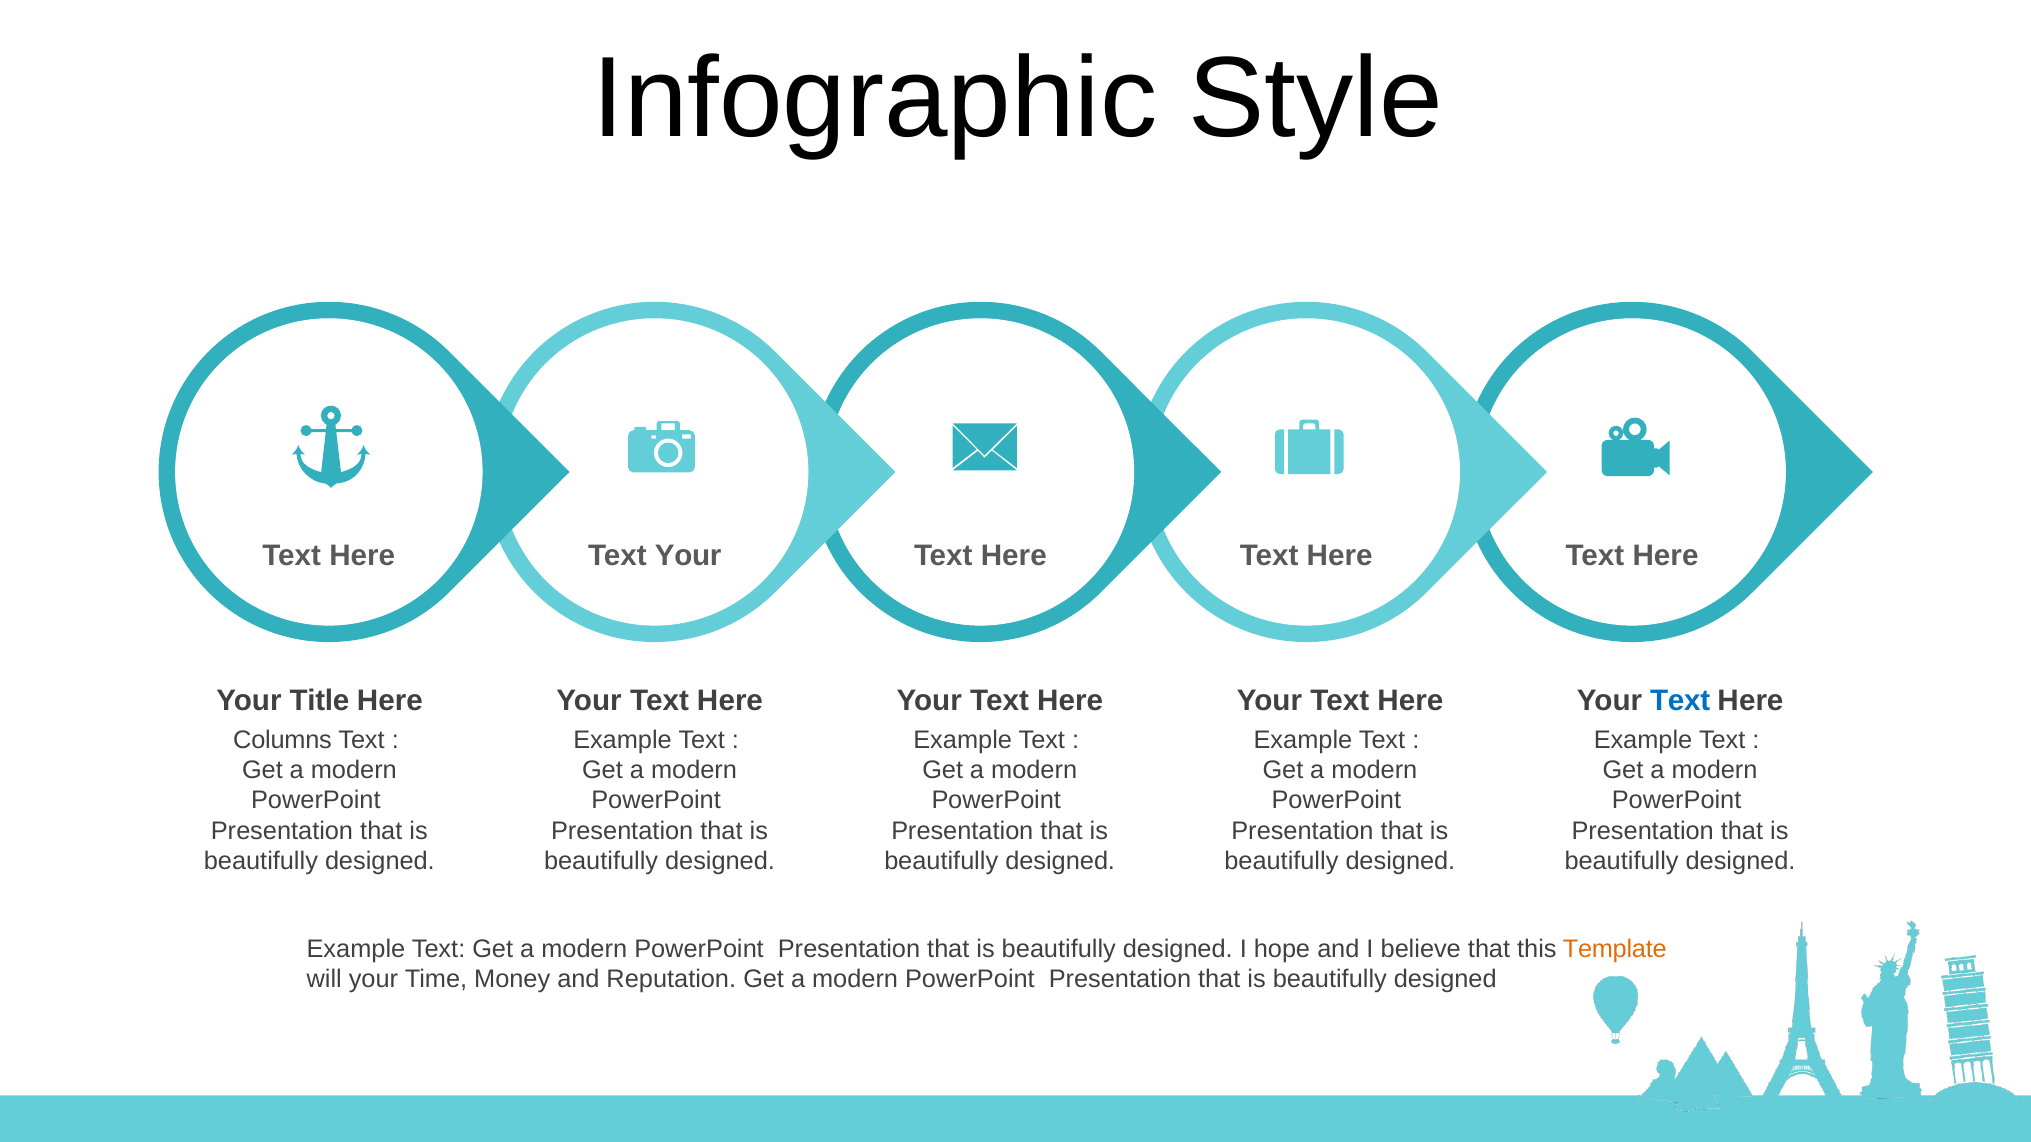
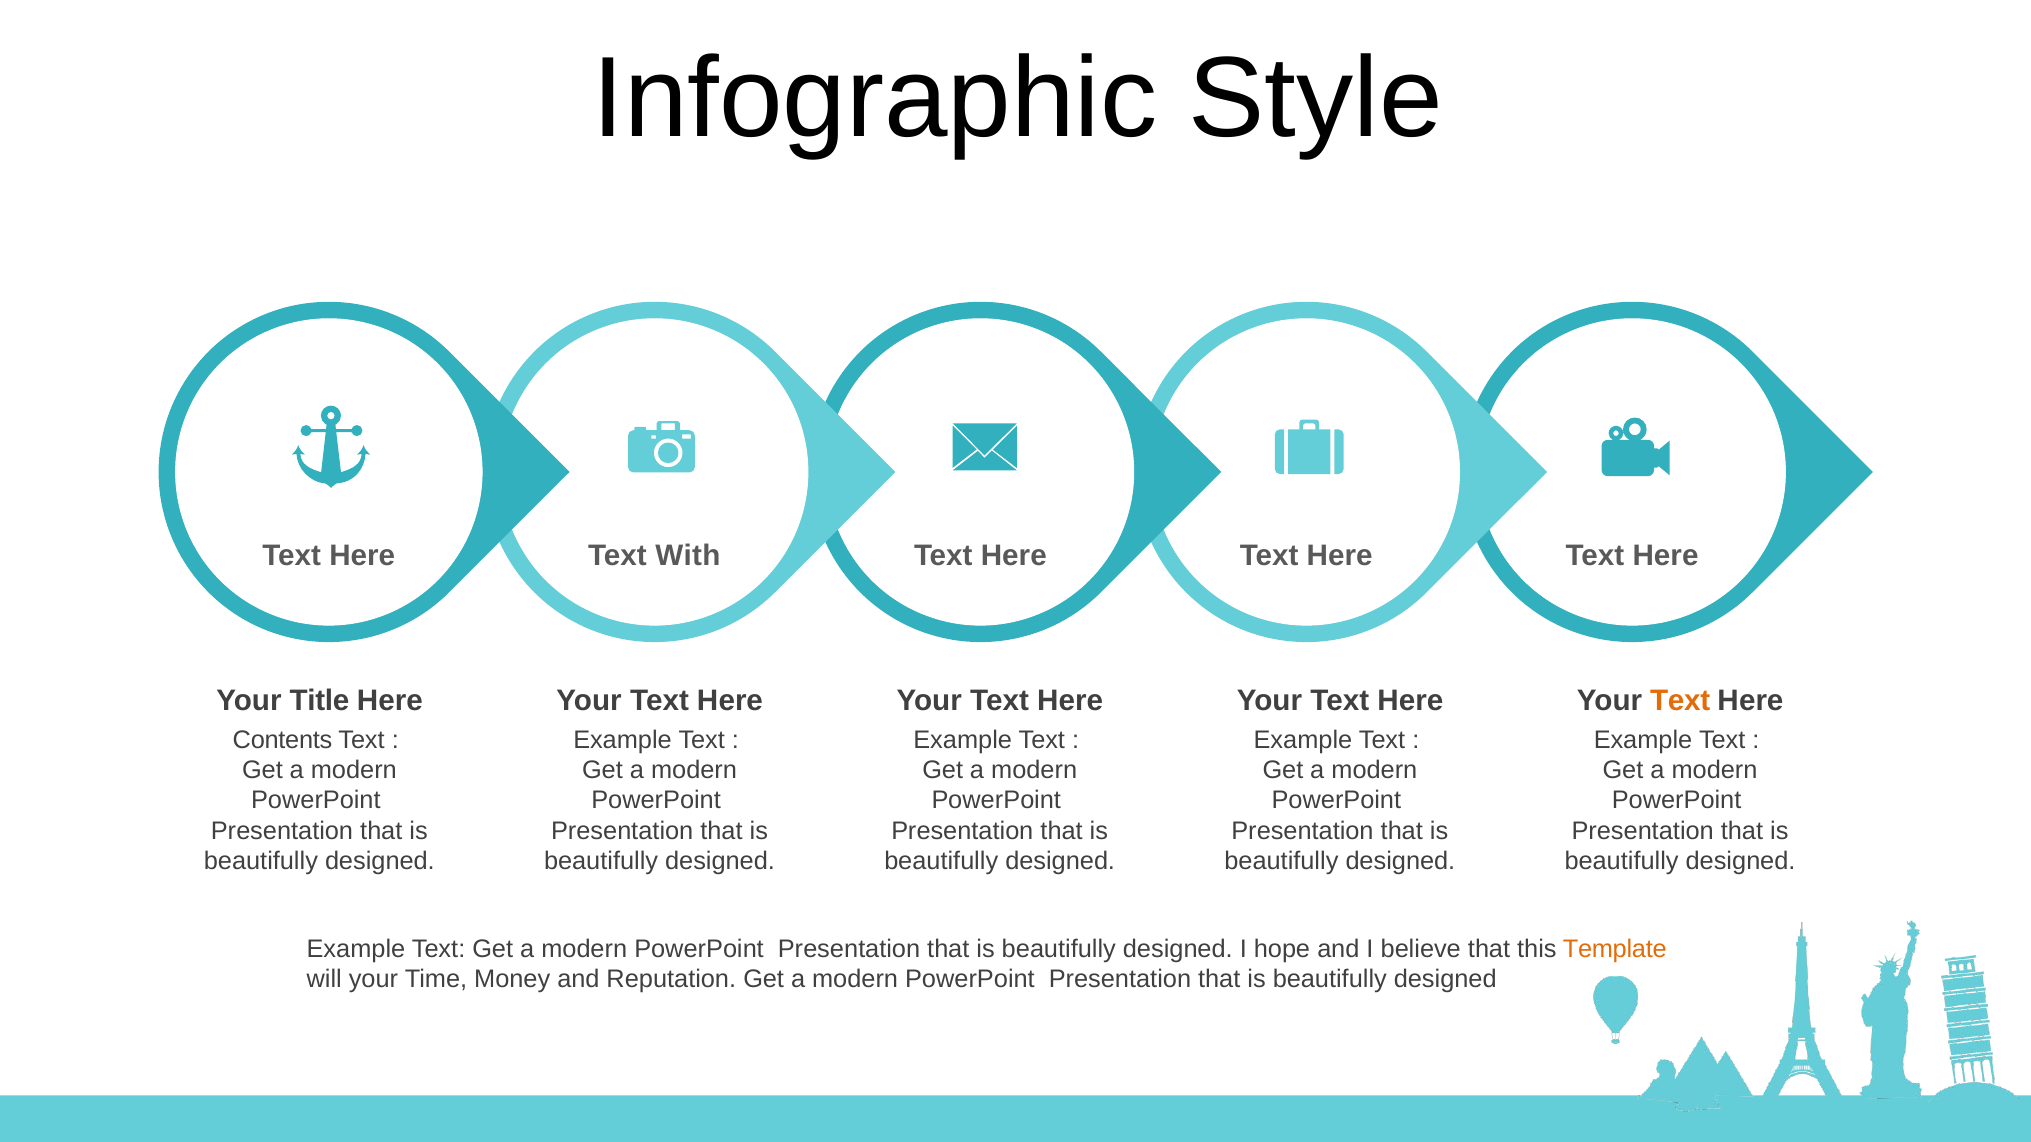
Text Your: Your -> With
Text at (1680, 701) colour: blue -> orange
Columns: Columns -> Contents
